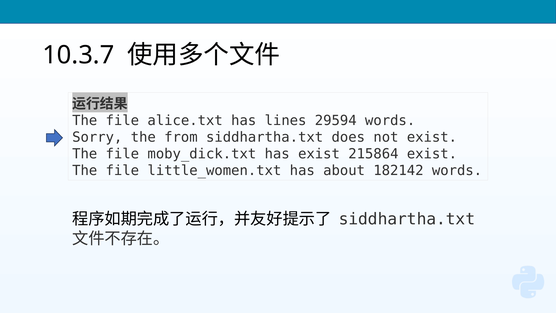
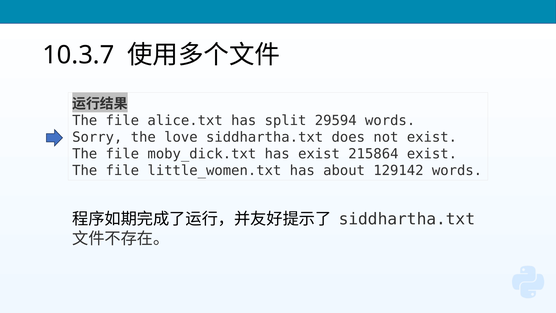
lines: lines -> split
from: from -> love
182142: 182142 -> 129142
